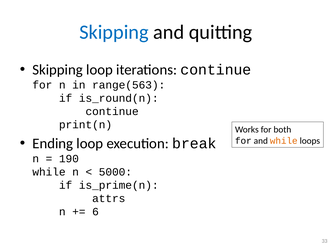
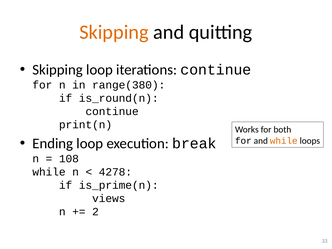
Skipping at (114, 32) colour: blue -> orange
range(563: range(563 -> range(380
190: 190 -> 108
5000: 5000 -> 4278
attrs: attrs -> views
6: 6 -> 2
